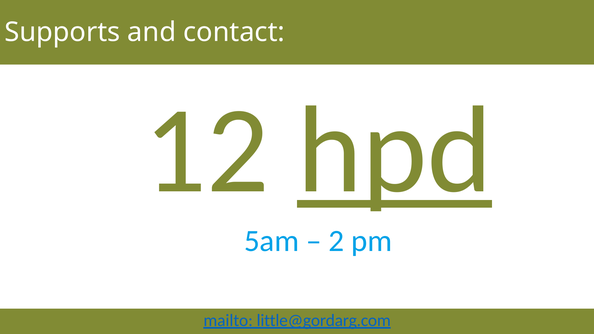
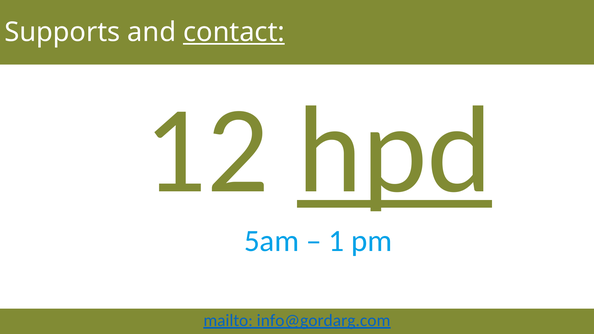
contact underline: none -> present
2: 2 -> 1
little@gordarg.com: little@gordarg.com -> info@gordarg.com
